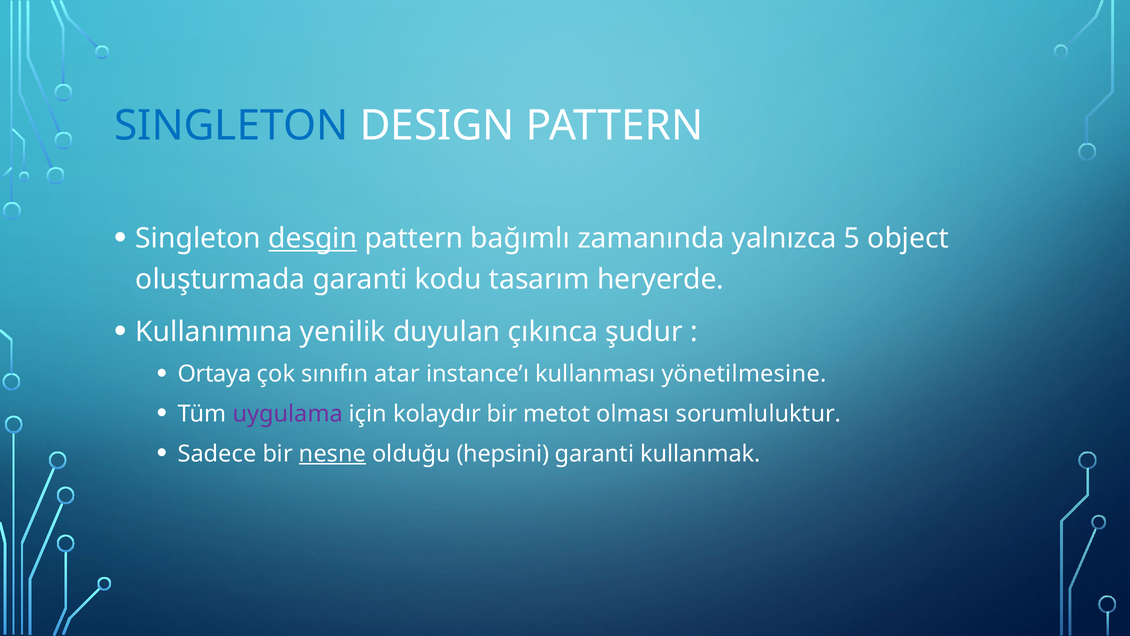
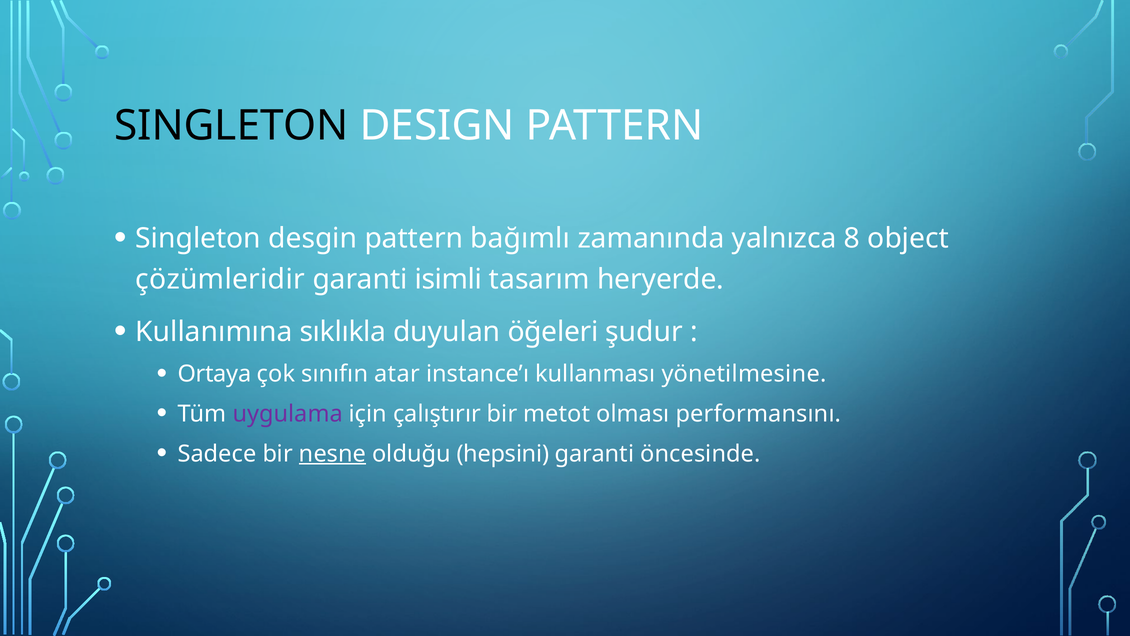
SINGLETON at (231, 126) colour: blue -> black
desgin underline: present -> none
5: 5 -> 8
oluşturmada: oluşturmada -> çözümleridir
kodu: kodu -> isimli
yenilik: yenilik -> sıklıkla
çıkınca: çıkınca -> öğeleri
kolaydır: kolaydır -> çalıştırır
sorumluluktur: sorumluluktur -> performansını
kullanmak: kullanmak -> öncesinde
